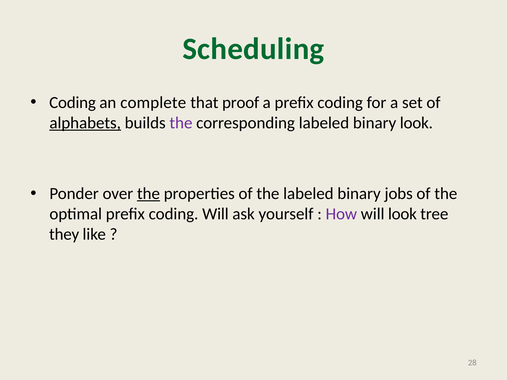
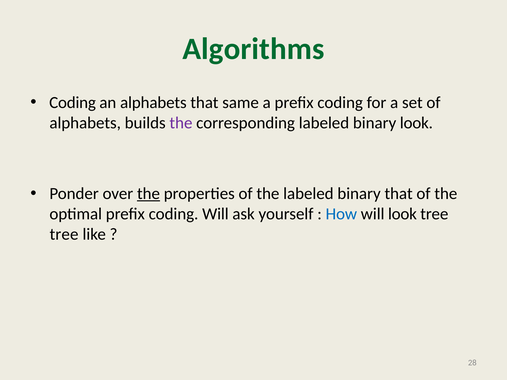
Scheduling: Scheduling -> Algorithms
an complete: complete -> alphabets
proof: proof -> same
alphabets at (85, 123) underline: present -> none
binary jobs: jobs -> that
How colour: purple -> blue
they at (64, 234): they -> tree
